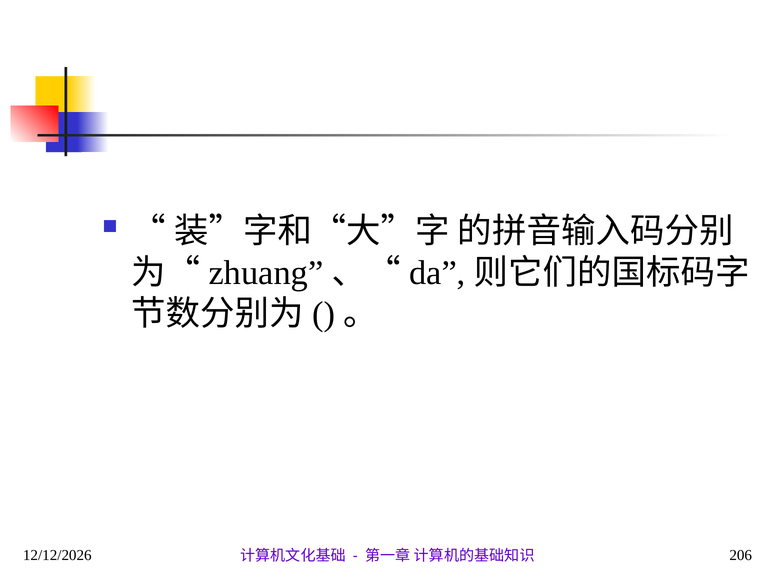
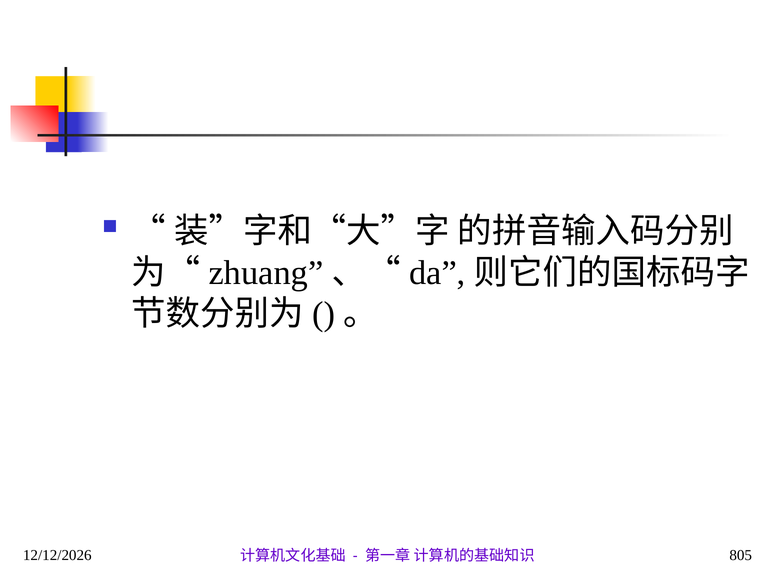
206: 206 -> 805
